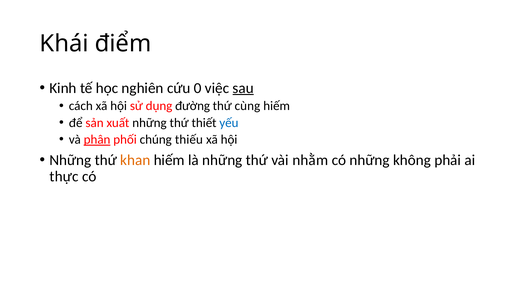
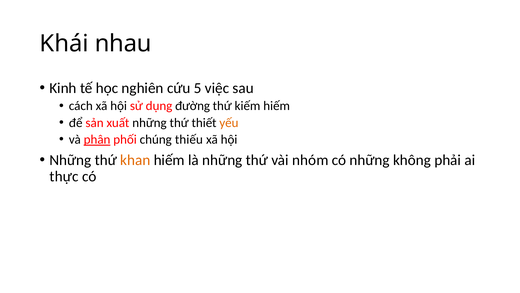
điểm: điểm -> nhau
0: 0 -> 5
sau underline: present -> none
cùng: cùng -> kiếm
yếu colour: blue -> orange
nhằm: nhằm -> nhóm
